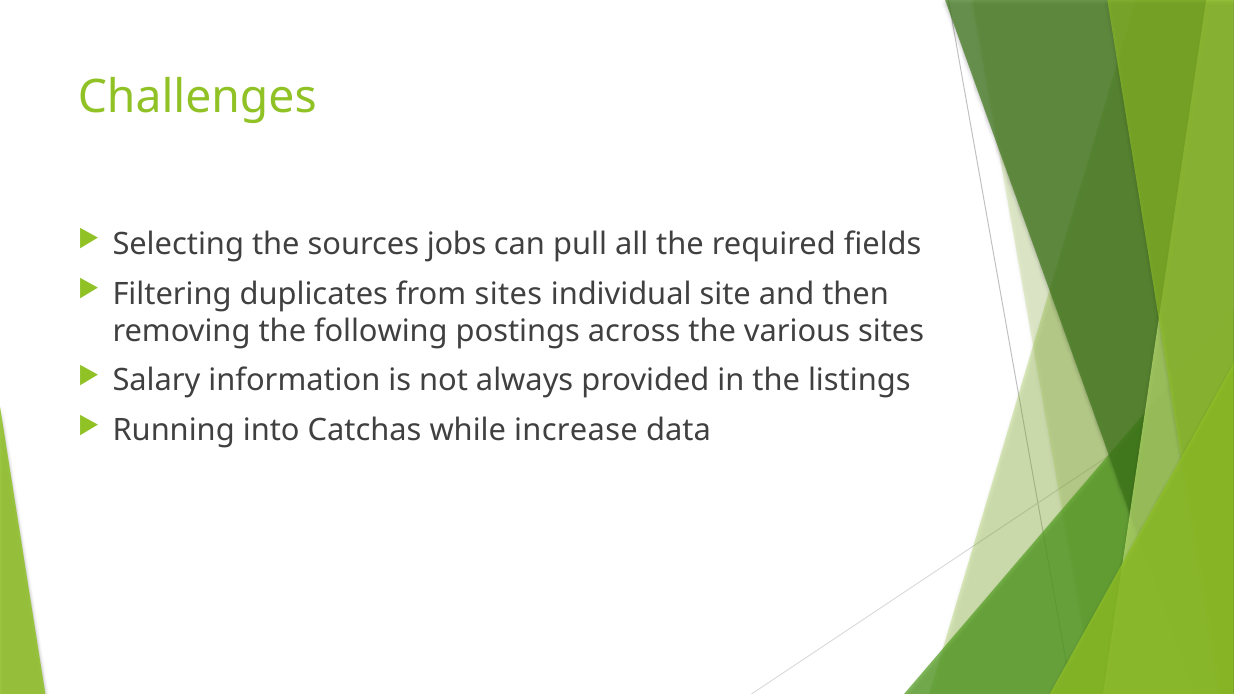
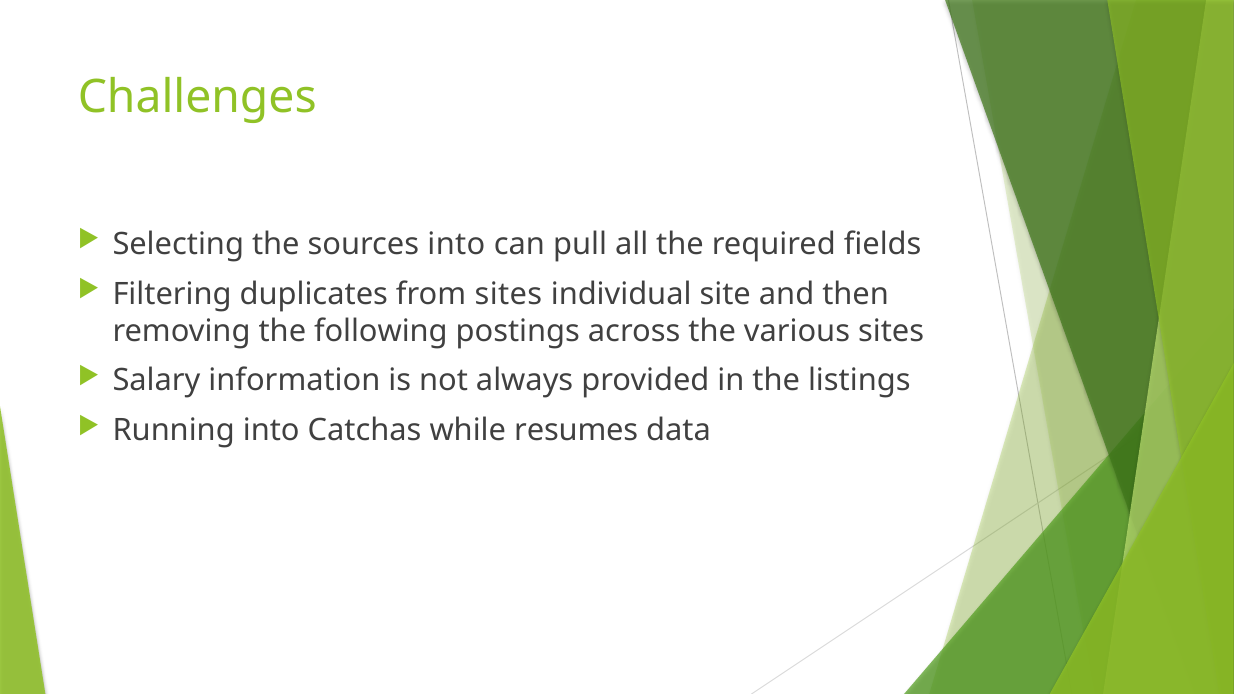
sources jobs: jobs -> into
increase: increase -> resumes
